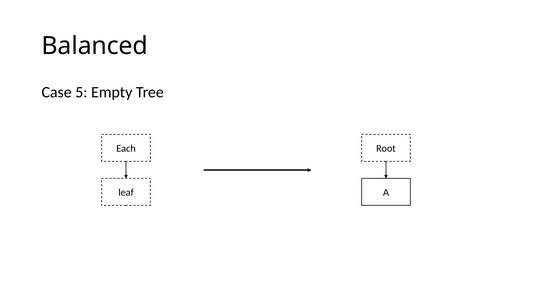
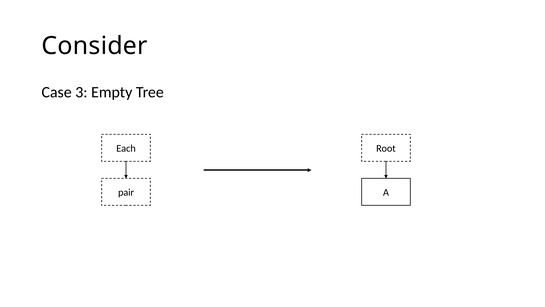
Balanced: Balanced -> Consider
5: 5 -> 3
leaf: leaf -> pair
